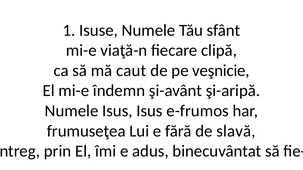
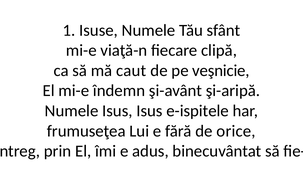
e-frumos: e-frumos -> e-ispitele
slavă: slavă -> orice
